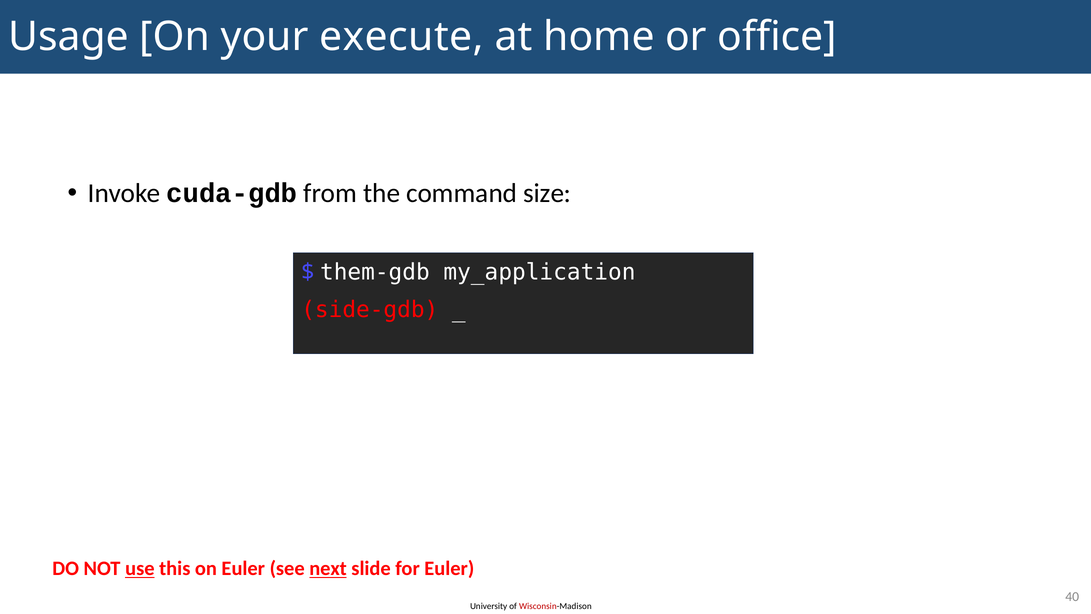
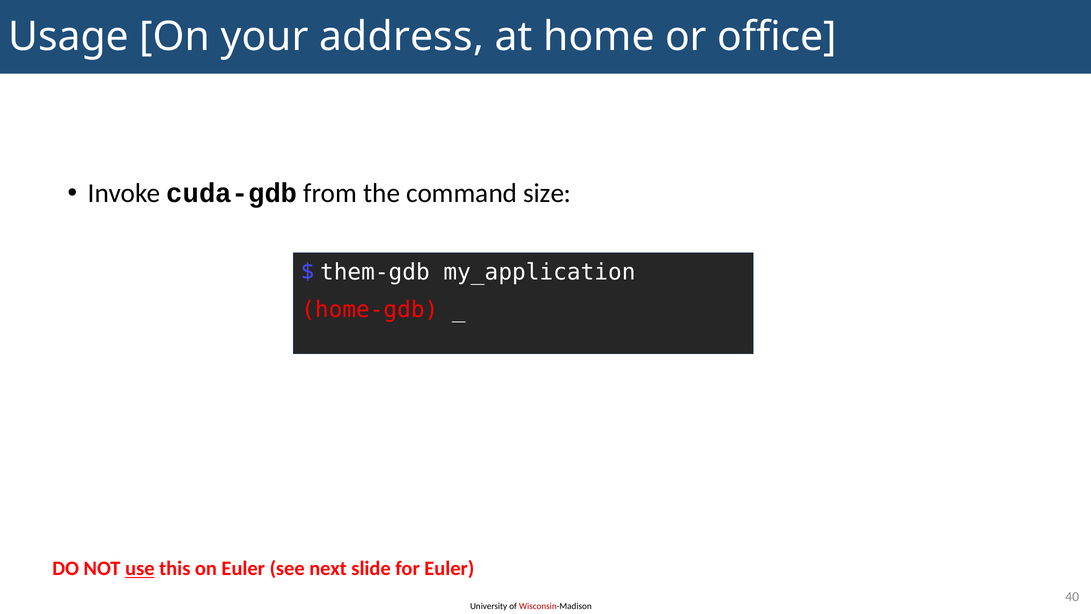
execute: execute -> address
side-gdb: side-gdb -> home-gdb
next underline: present -> none
